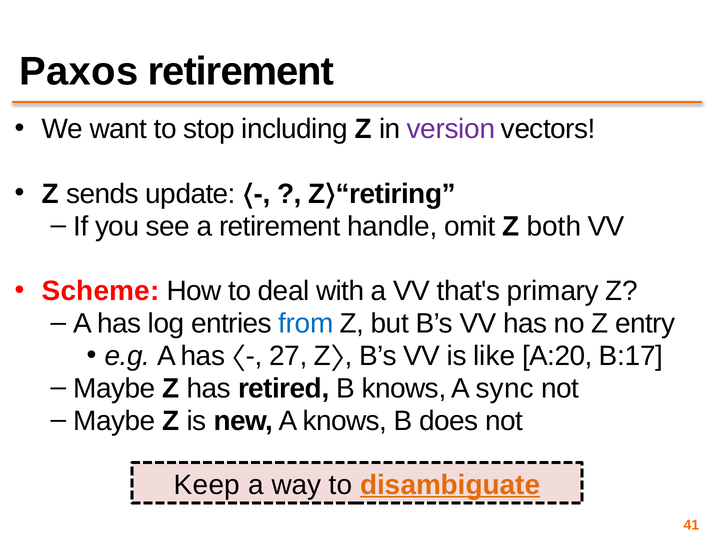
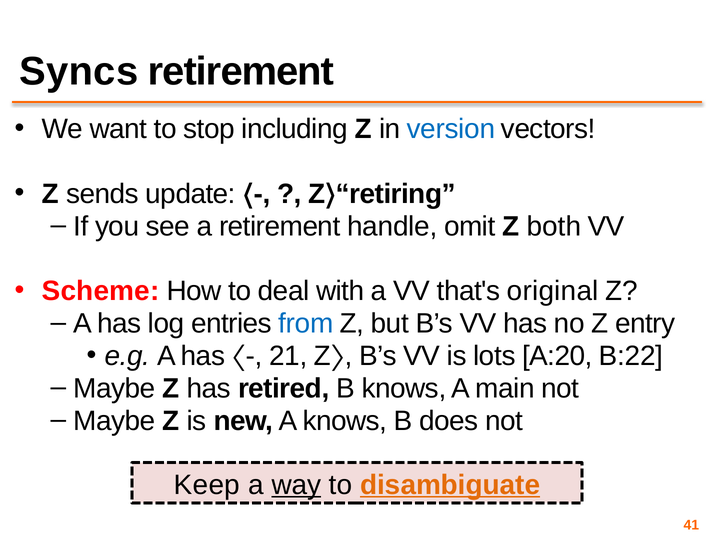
Paxos: Paxos -> Syncs
version colour: purple -> blue
primary: primary -> original
27: 27 -> 21
like: like -> lots
B:17: B:17 -> B:22
sync: sync -> main
way underline: none -> present
